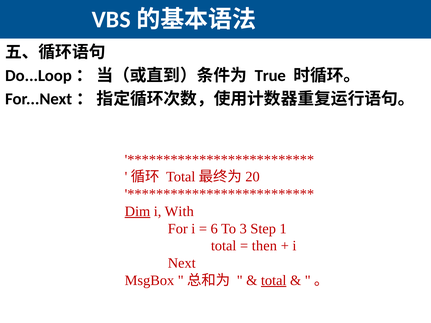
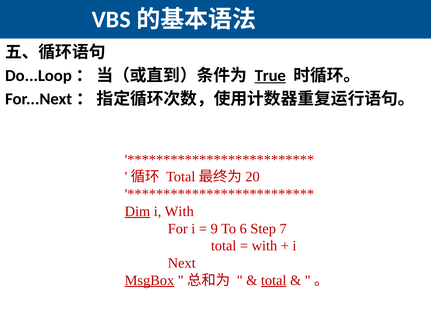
True underline: none -> present
6: 6 -> 9
3: 3 -> 6
1: 1 -> 7
then at (264, 246): then -> with
MsgBox underline: none -> present
